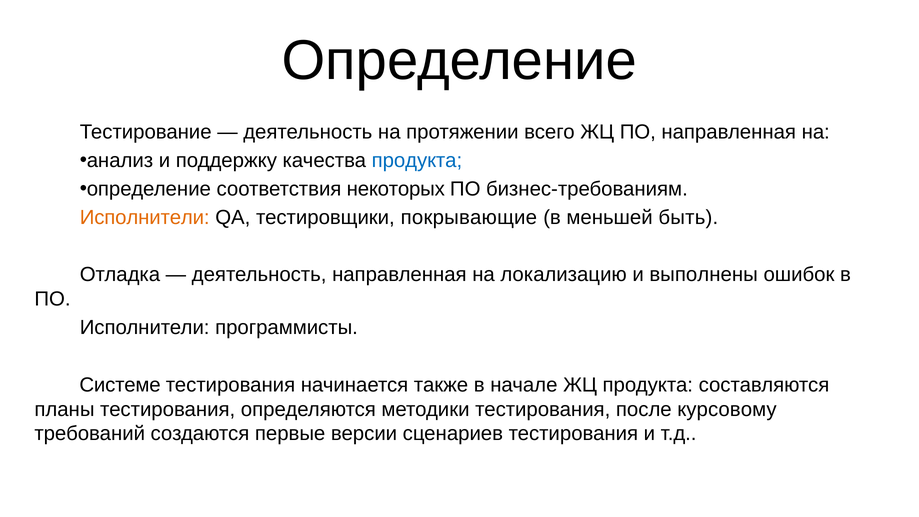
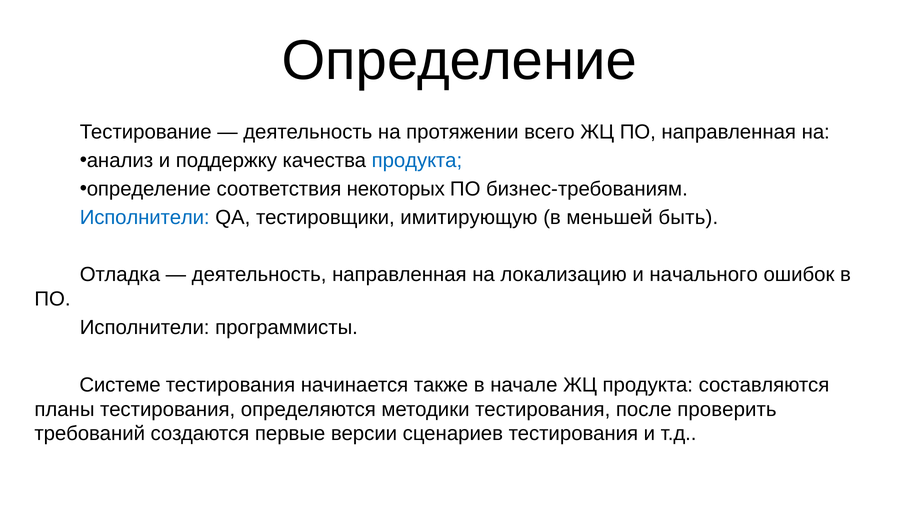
Исполнители at (145, 218) colour: orange -> blue
покрывающие: покрывающие -> имитирующую
выполнены: выполнены -> начального
курсовому: курсовому -> проверить
